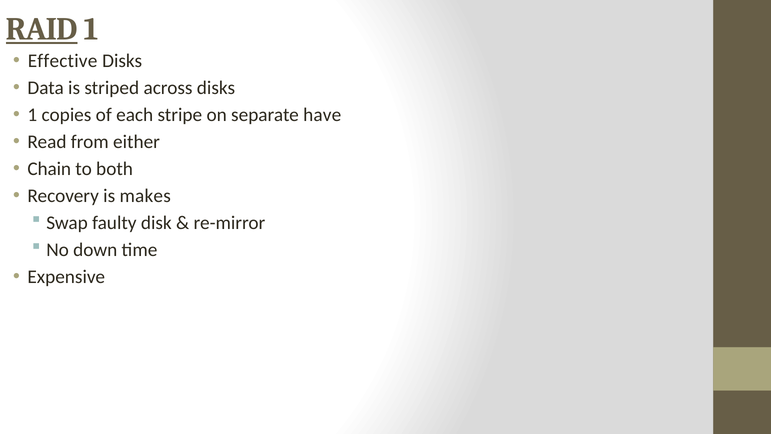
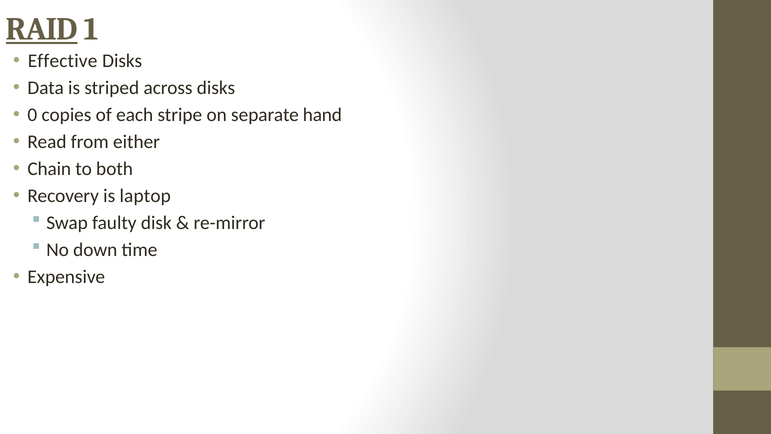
1 at (32, 115): 1 -> 0
have: have -> hand
makes: makes -> laptop
